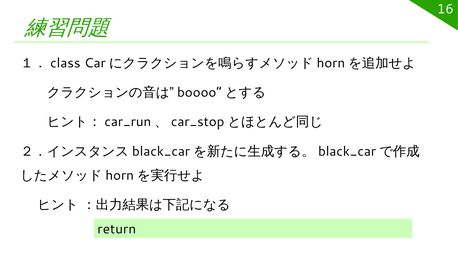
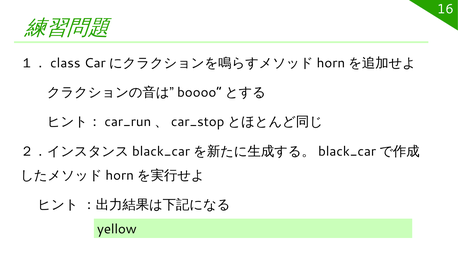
return: return -> yellow
